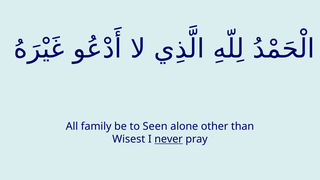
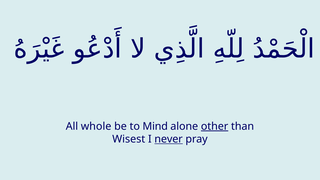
family: family -> whole
Seen: Seen -> Mind
other underline: none -> present
